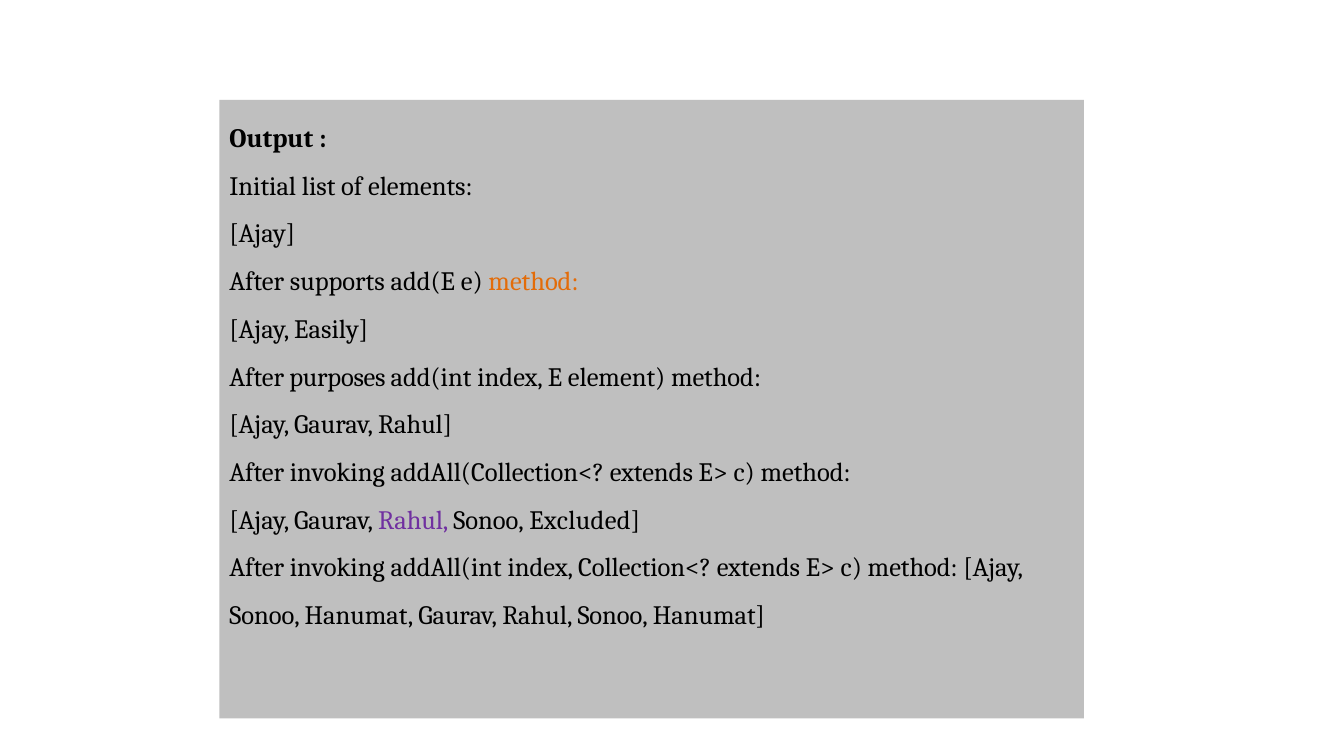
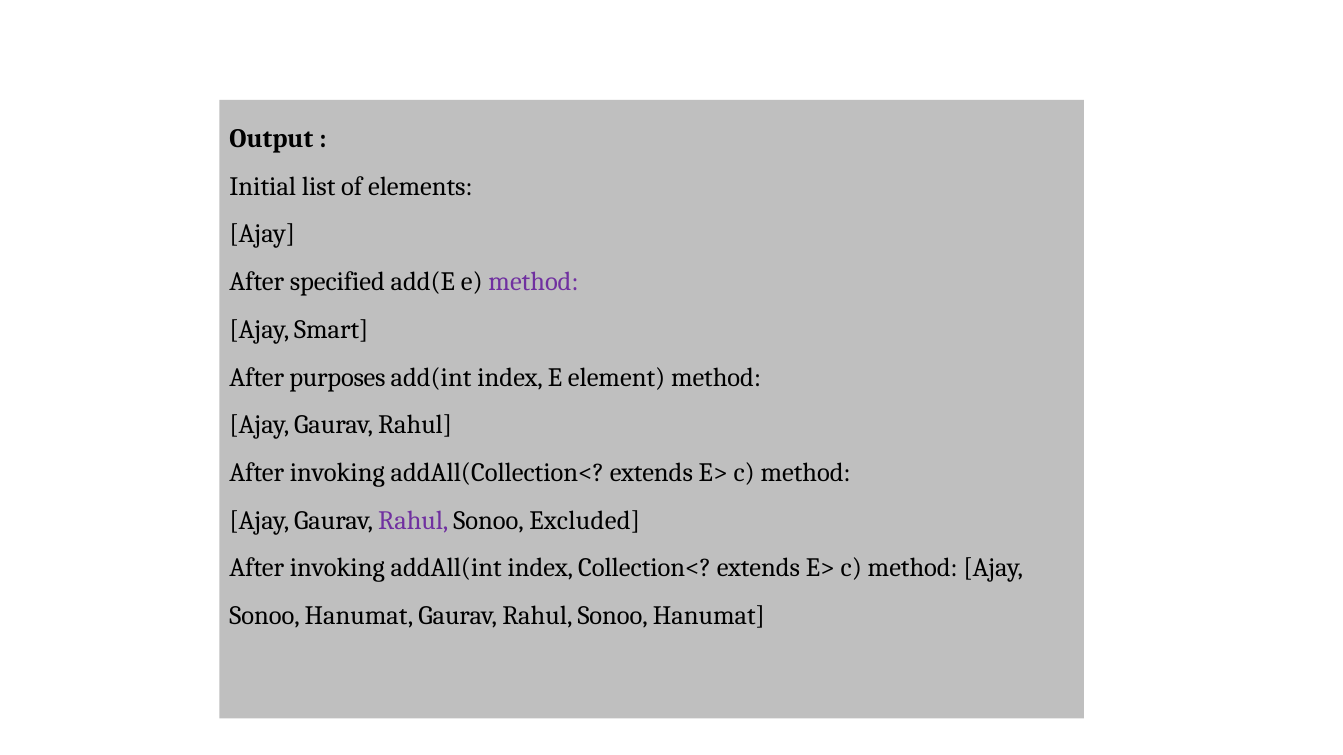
supports: supports -> specified
method at (534, 282) colour: orange -> purple
Easily: Easily -> Smart
